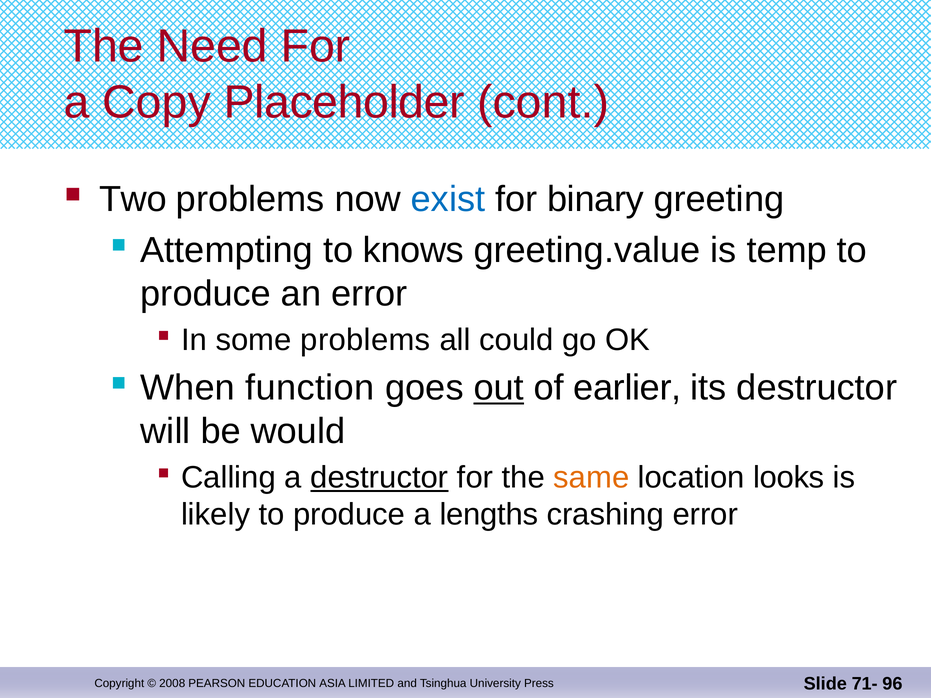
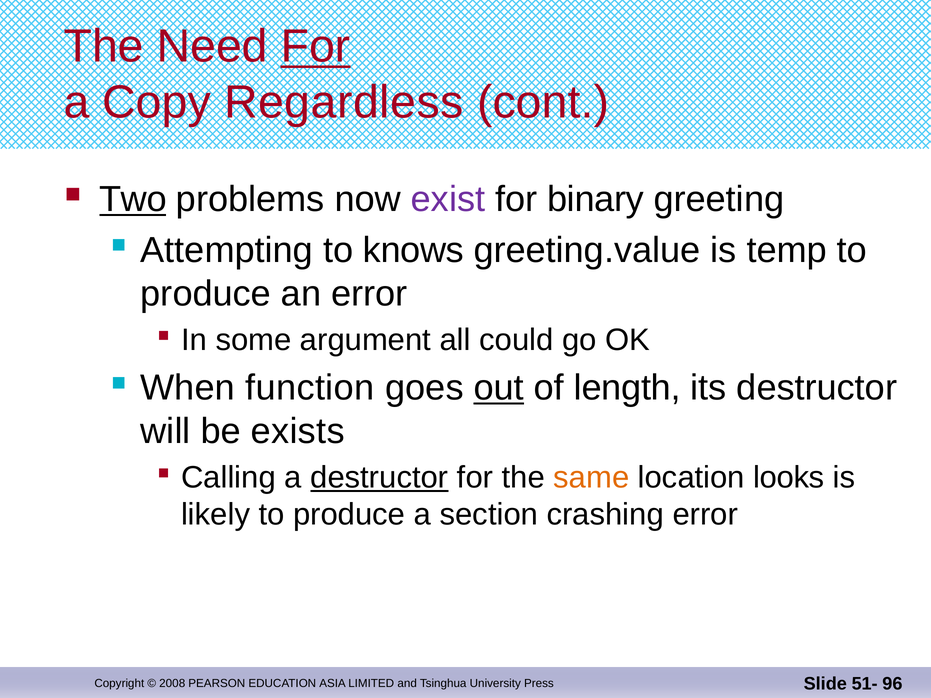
For at (316, 47) underline: none -> present
Placeholder: Placeholder -> Regardless
Two underline: none -> present
exist colour: blue -> purple
some problems: problems -> argument
earlier: earlier -> length
would: would -> exists
lengths: lengths -> section
71-: 71- -> 51-
